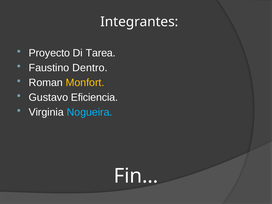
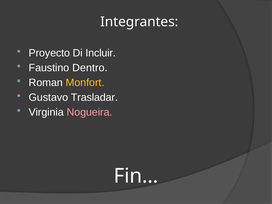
Tarea: Tarea -> Incluir
Eficiencia: Eficiencia -> Trasladar
Nogueira colour: light blue -> pink
